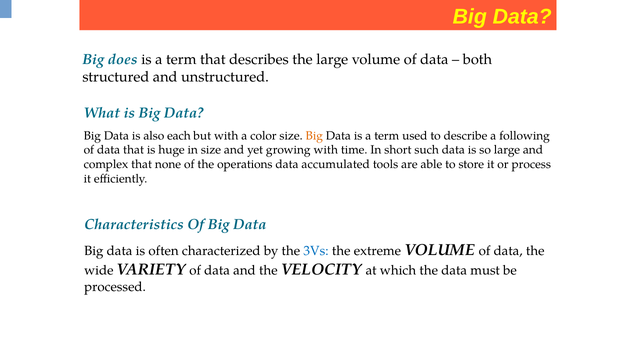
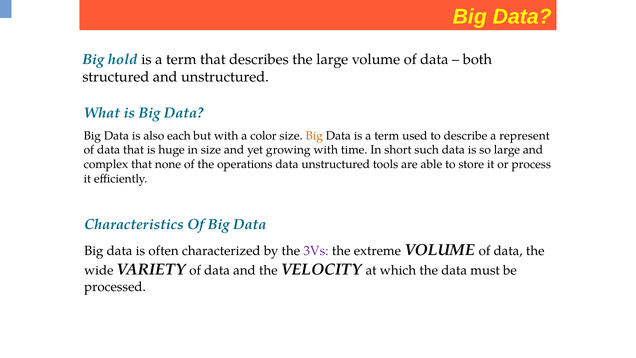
does: does -> hold
following: following -> represent
data accumulated: accumulated -> unstructured
3Vs colour: blue -> purple
